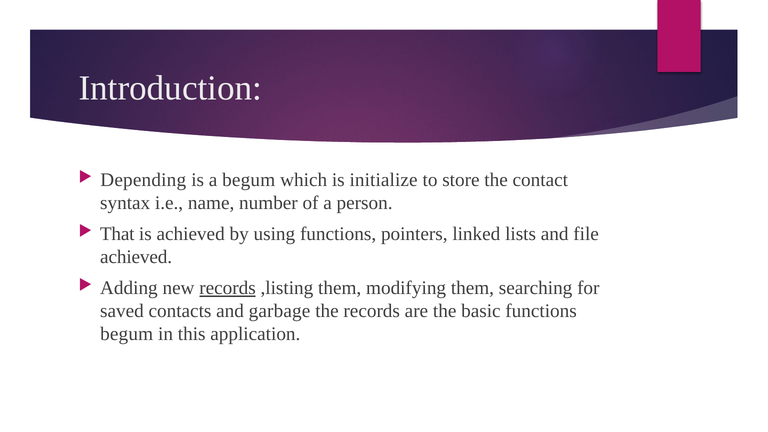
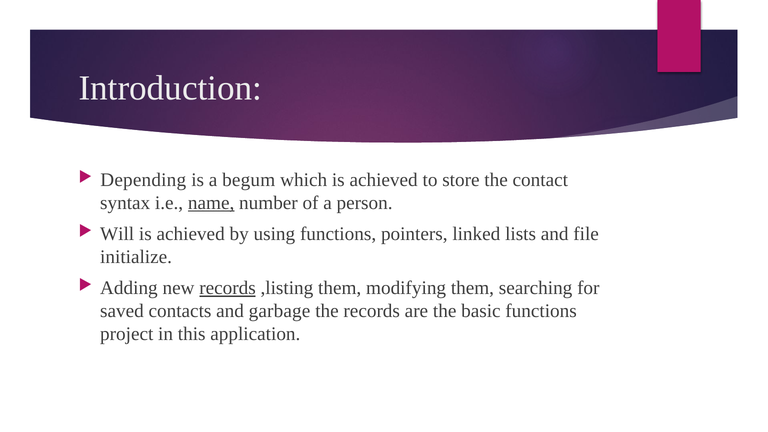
which is initialize: initialize -> achieved
name underline: none -> present
That: That -> Will
achieved at (136, 257): achieved -> initialize
begum at (127, 334): begum -> project
